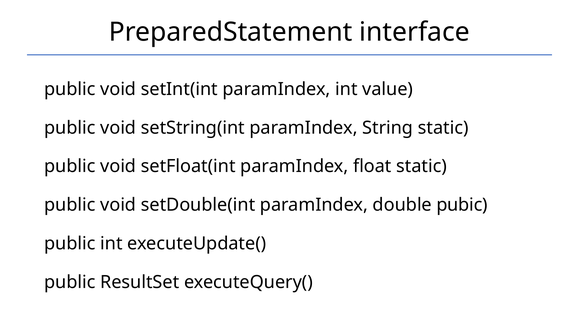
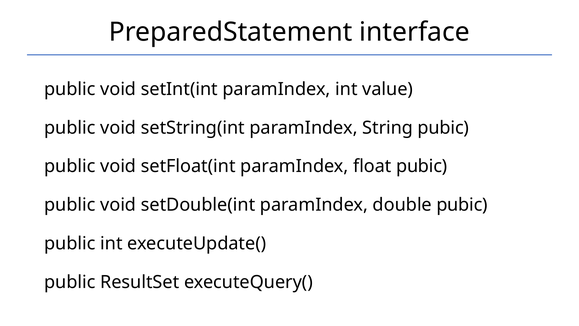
String static: static -> pubic
float static: static -> pubic
